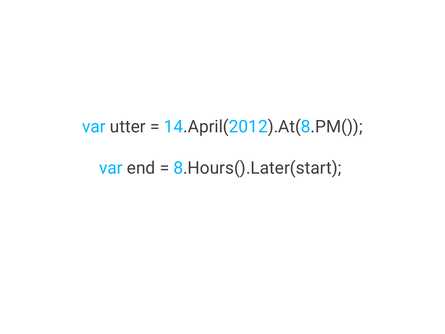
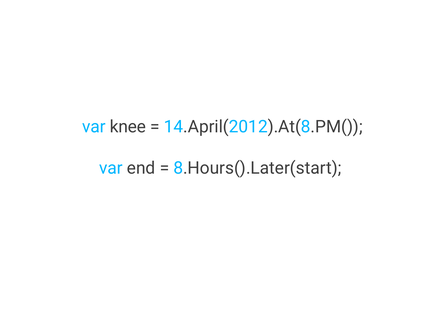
utter: utter -> knee
